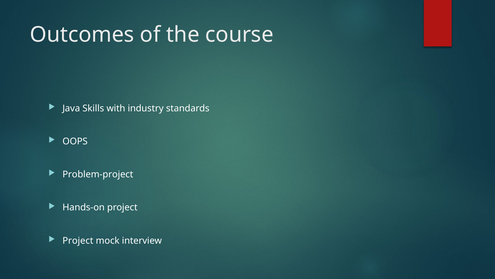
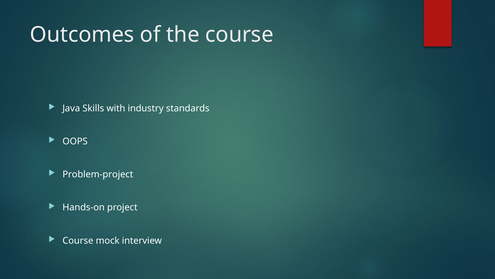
Project at (78, 240): Project -> Course
